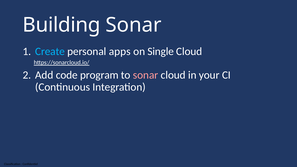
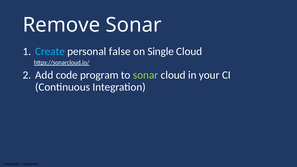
Building: Building -> Remove
apps: apps -> false
sonar at (146, 75) colour: pink -> light green
